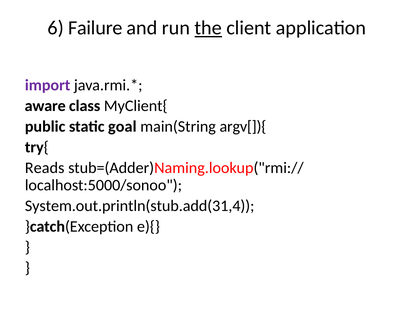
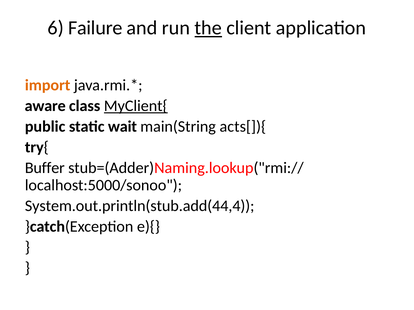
import colour: purple -> orange
MyClient{ underline: none -> present
goal: goal -> wait
argv[]){: argv[]){ -> acts[]){
Reads: Reads -> Buffer
System.out.println(stub.add(31,4: System.out.println(stub.add(31,4 -> System.out.println(stub.add(44,4
